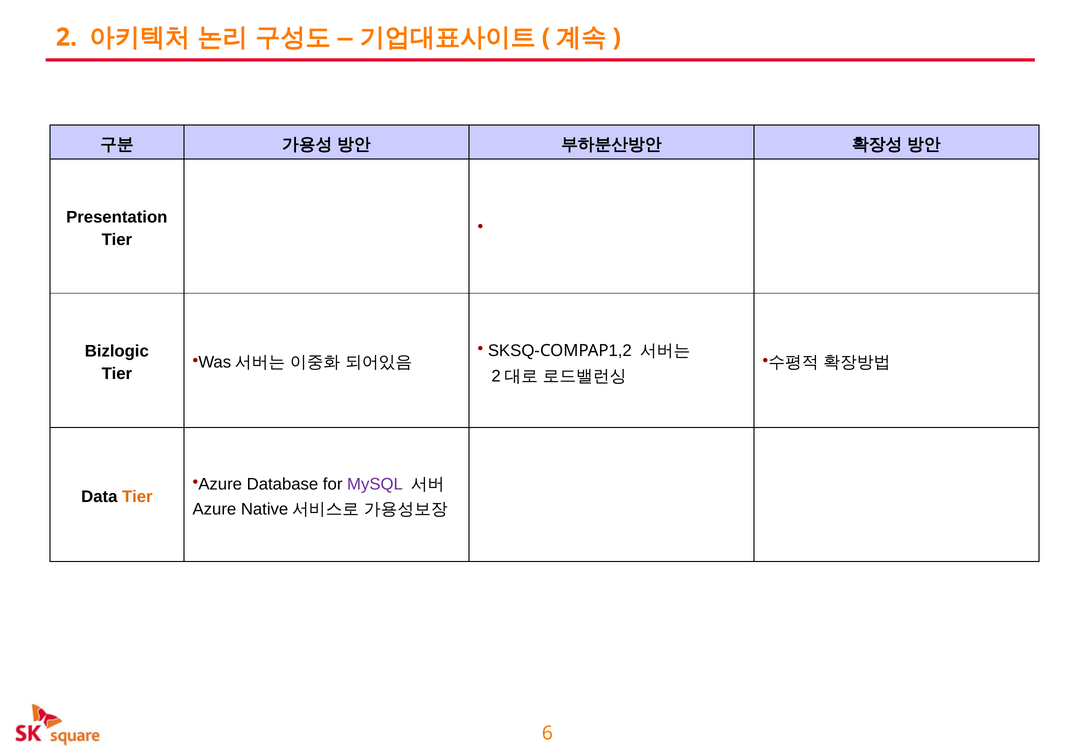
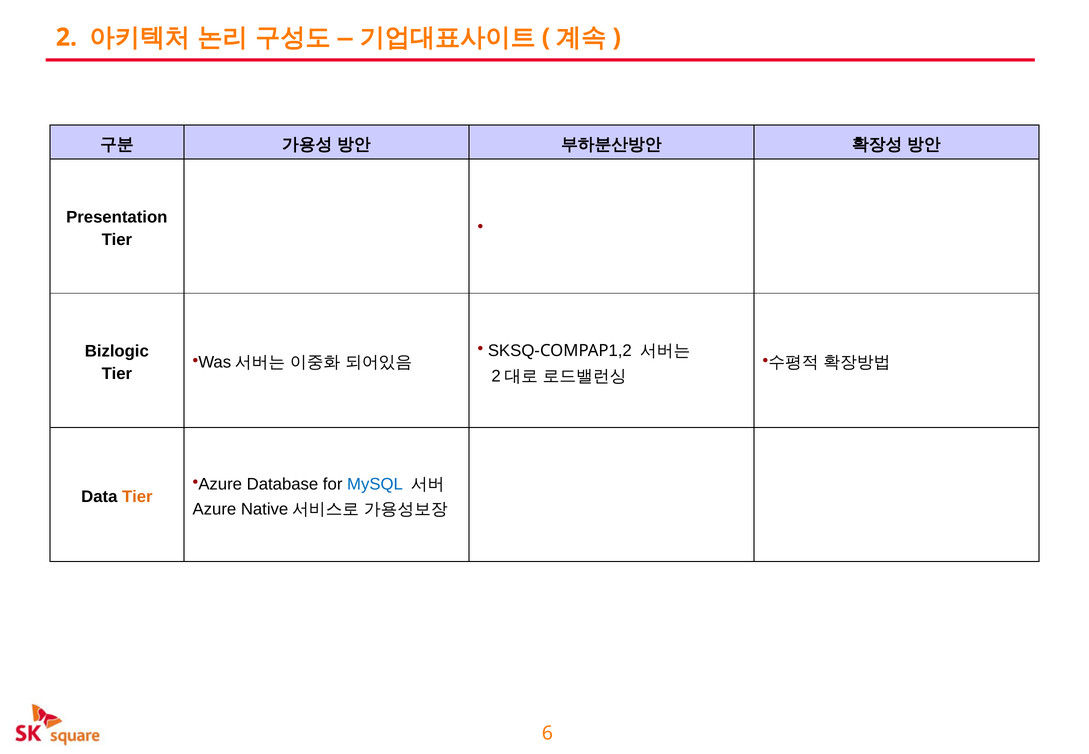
MySQL colour: purple -> blue
